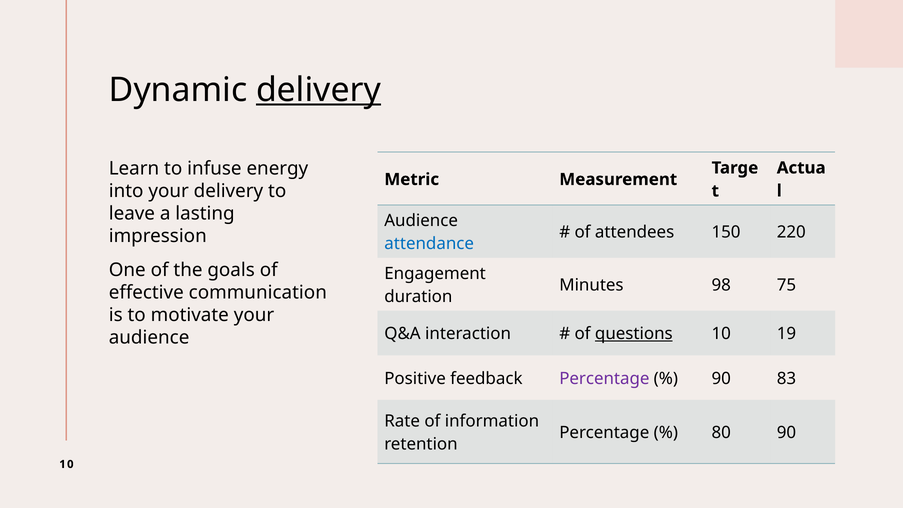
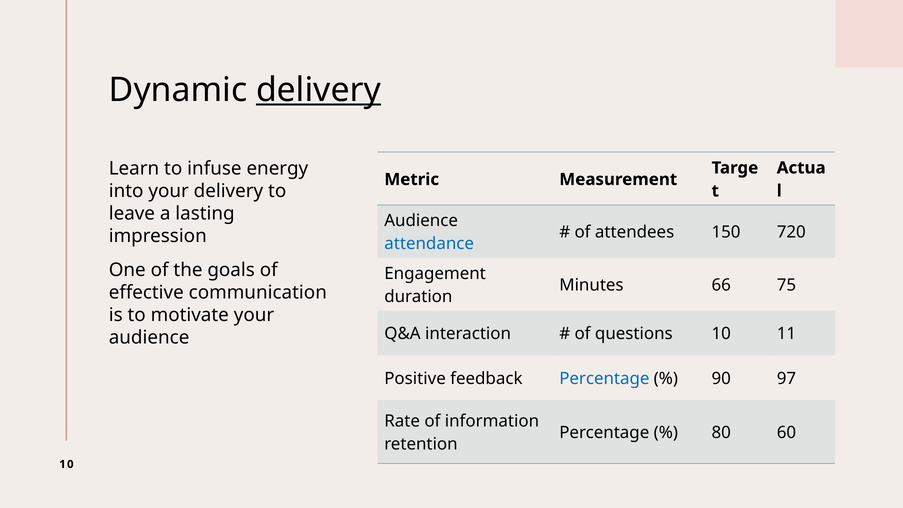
220: 220 -> 720
98: 98 -> 66
questions underline: present -> none
19: 19 -> 11
Percentage at (604, 378) colour: purple -> blue
83: 83 -> 97
80 90: 90 -> 60
